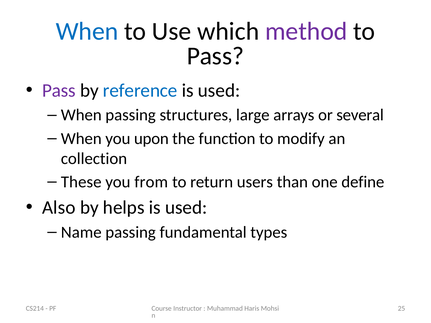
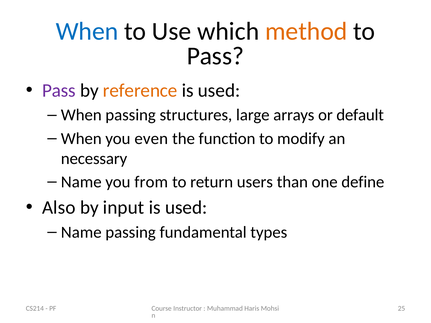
method colour: purple -> orange
reference colour: blue -> orange
several: several -> default
upon: upon -> even
collection: collection -> necessary
These at (81, 182): These -> Name
helps: helps -> input
